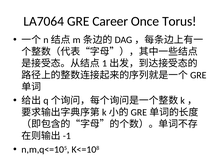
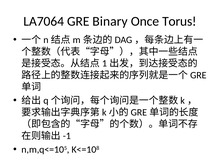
Career: Career -> Binary
